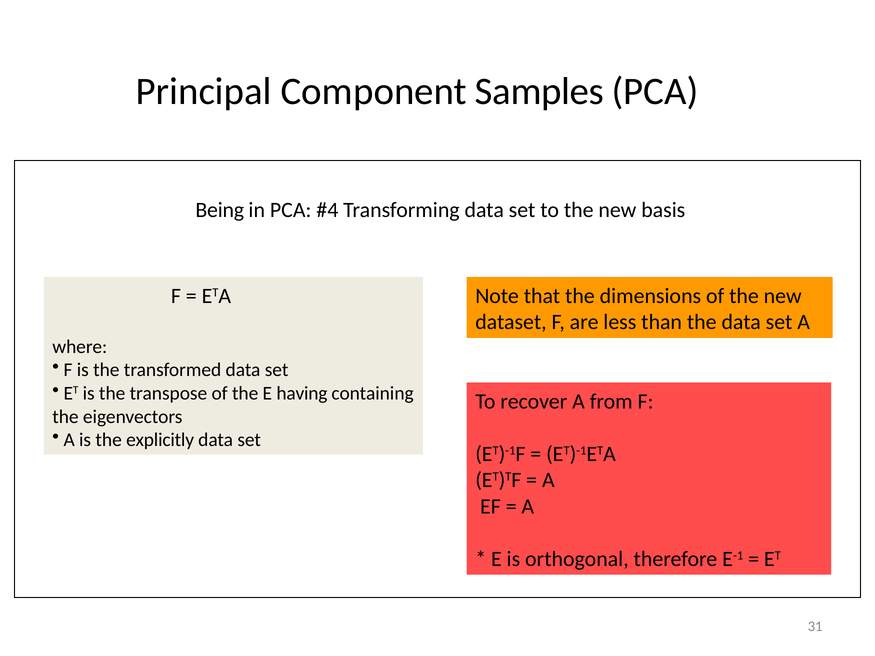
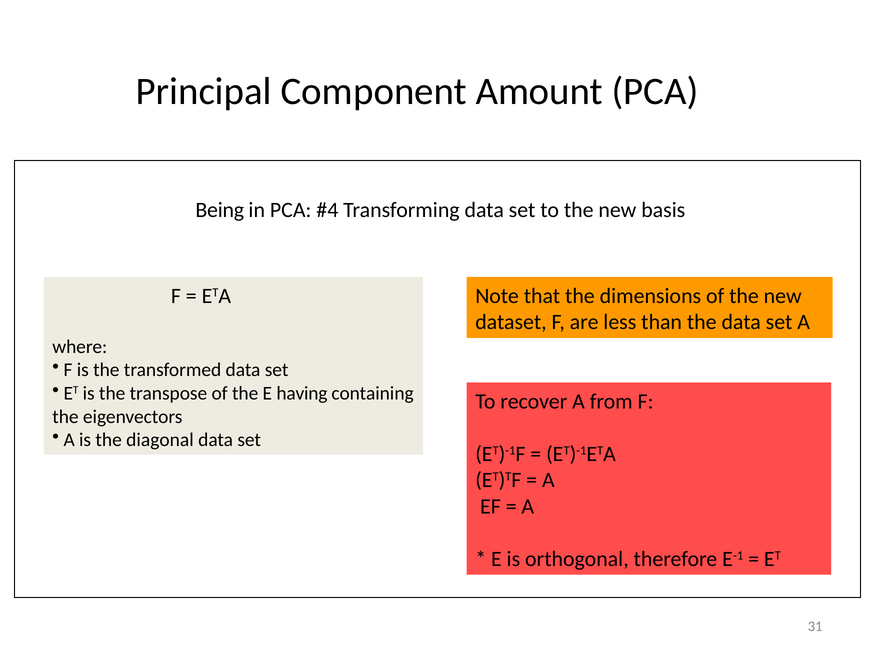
Samples: Samples -> Amount
explicitly: explicitly -> diagonal
